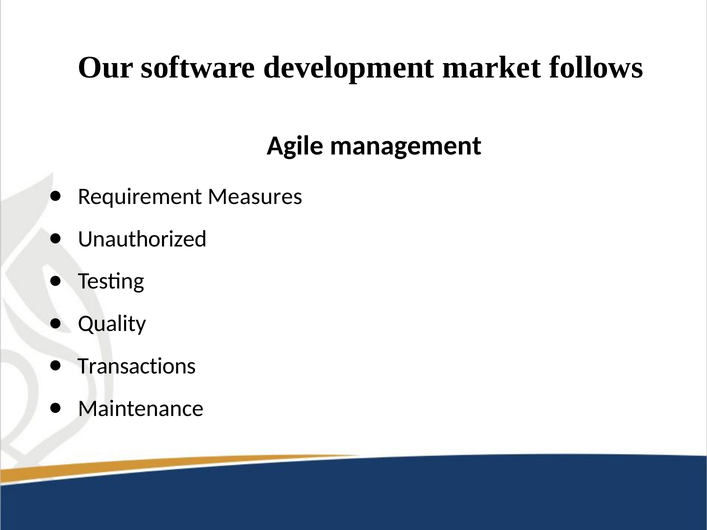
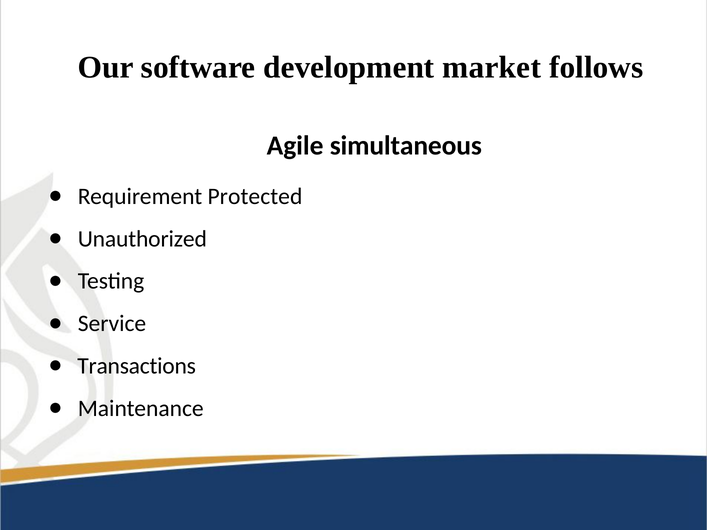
management: management -> simultaneous
Measures: Measures -> Protected
Quality: Quality -> Service
